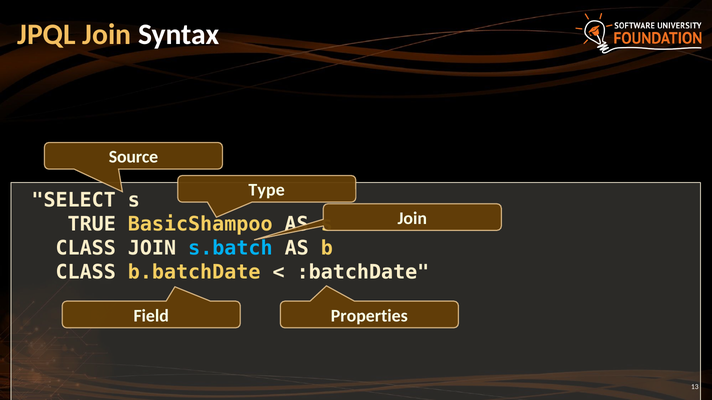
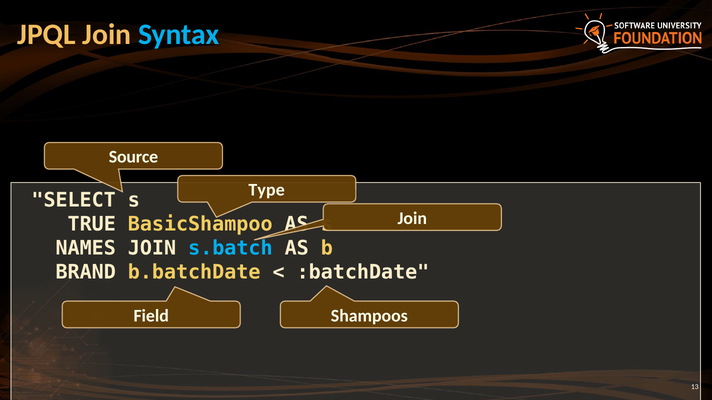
Syntax colour: white -> light blue
CLASS at (86, 248): CLASS -> NAMES
CLASS at (86, 273): CLASS -> BRAND
Properties: Properties -> Shampoos
